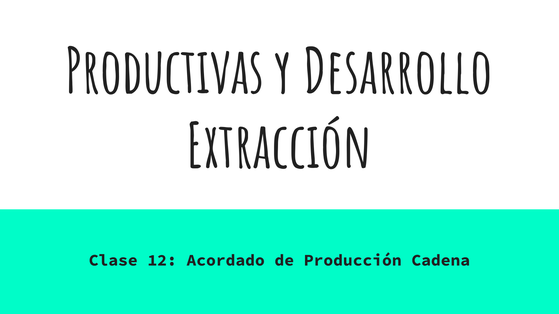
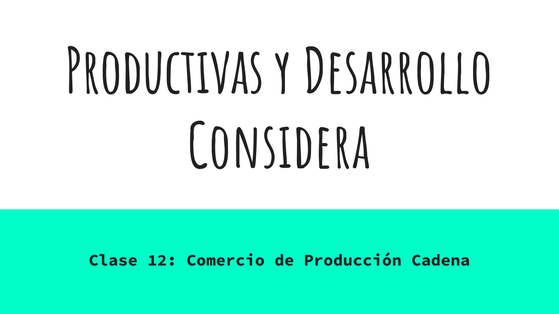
Extracción: Extracción -> Considera
Acordado: Acordado -> Comercio
